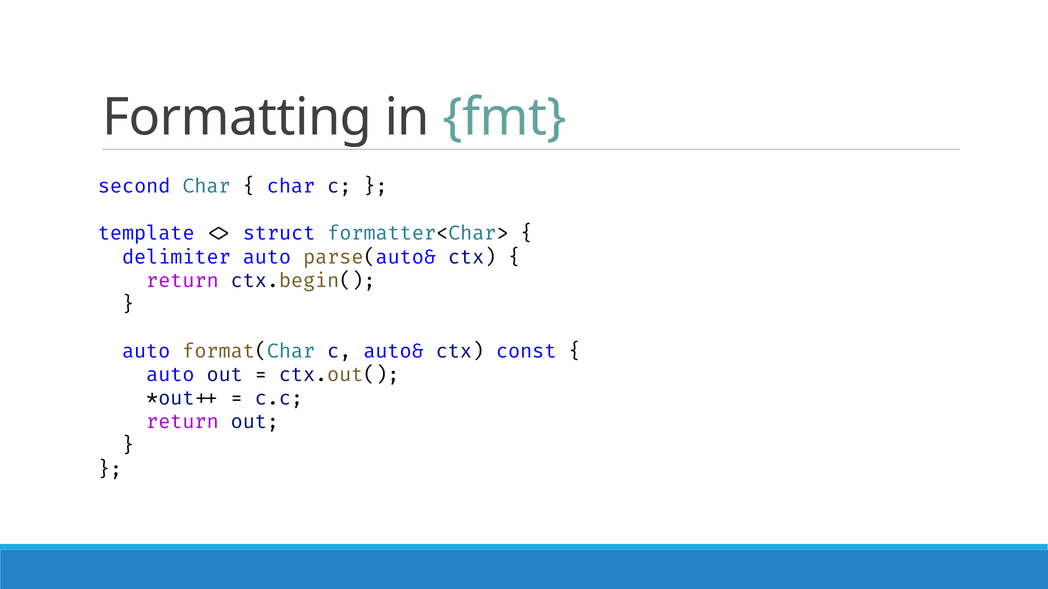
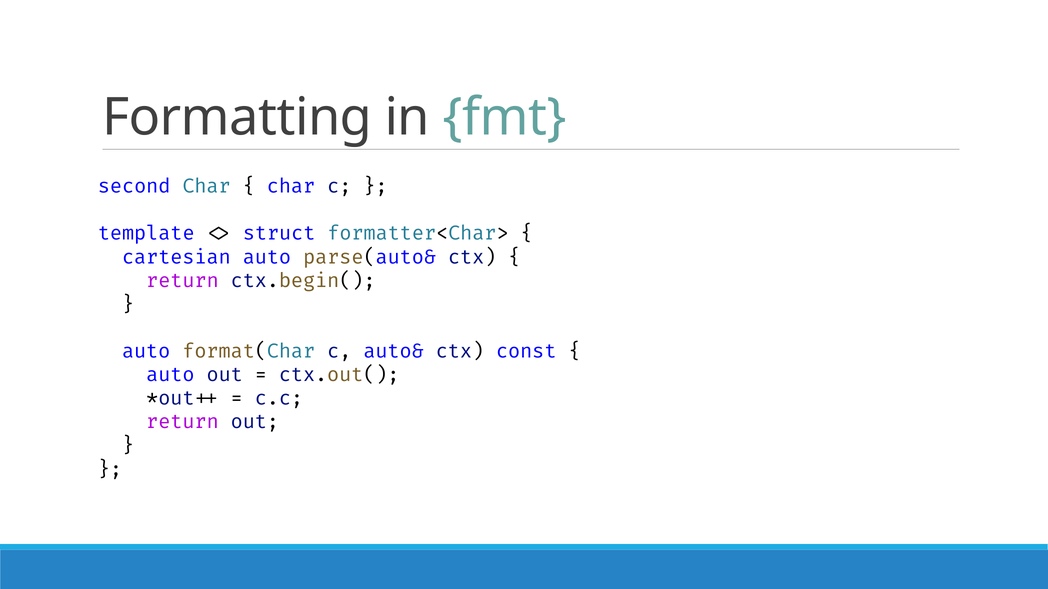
delimiter: delimiter -> cartesian
